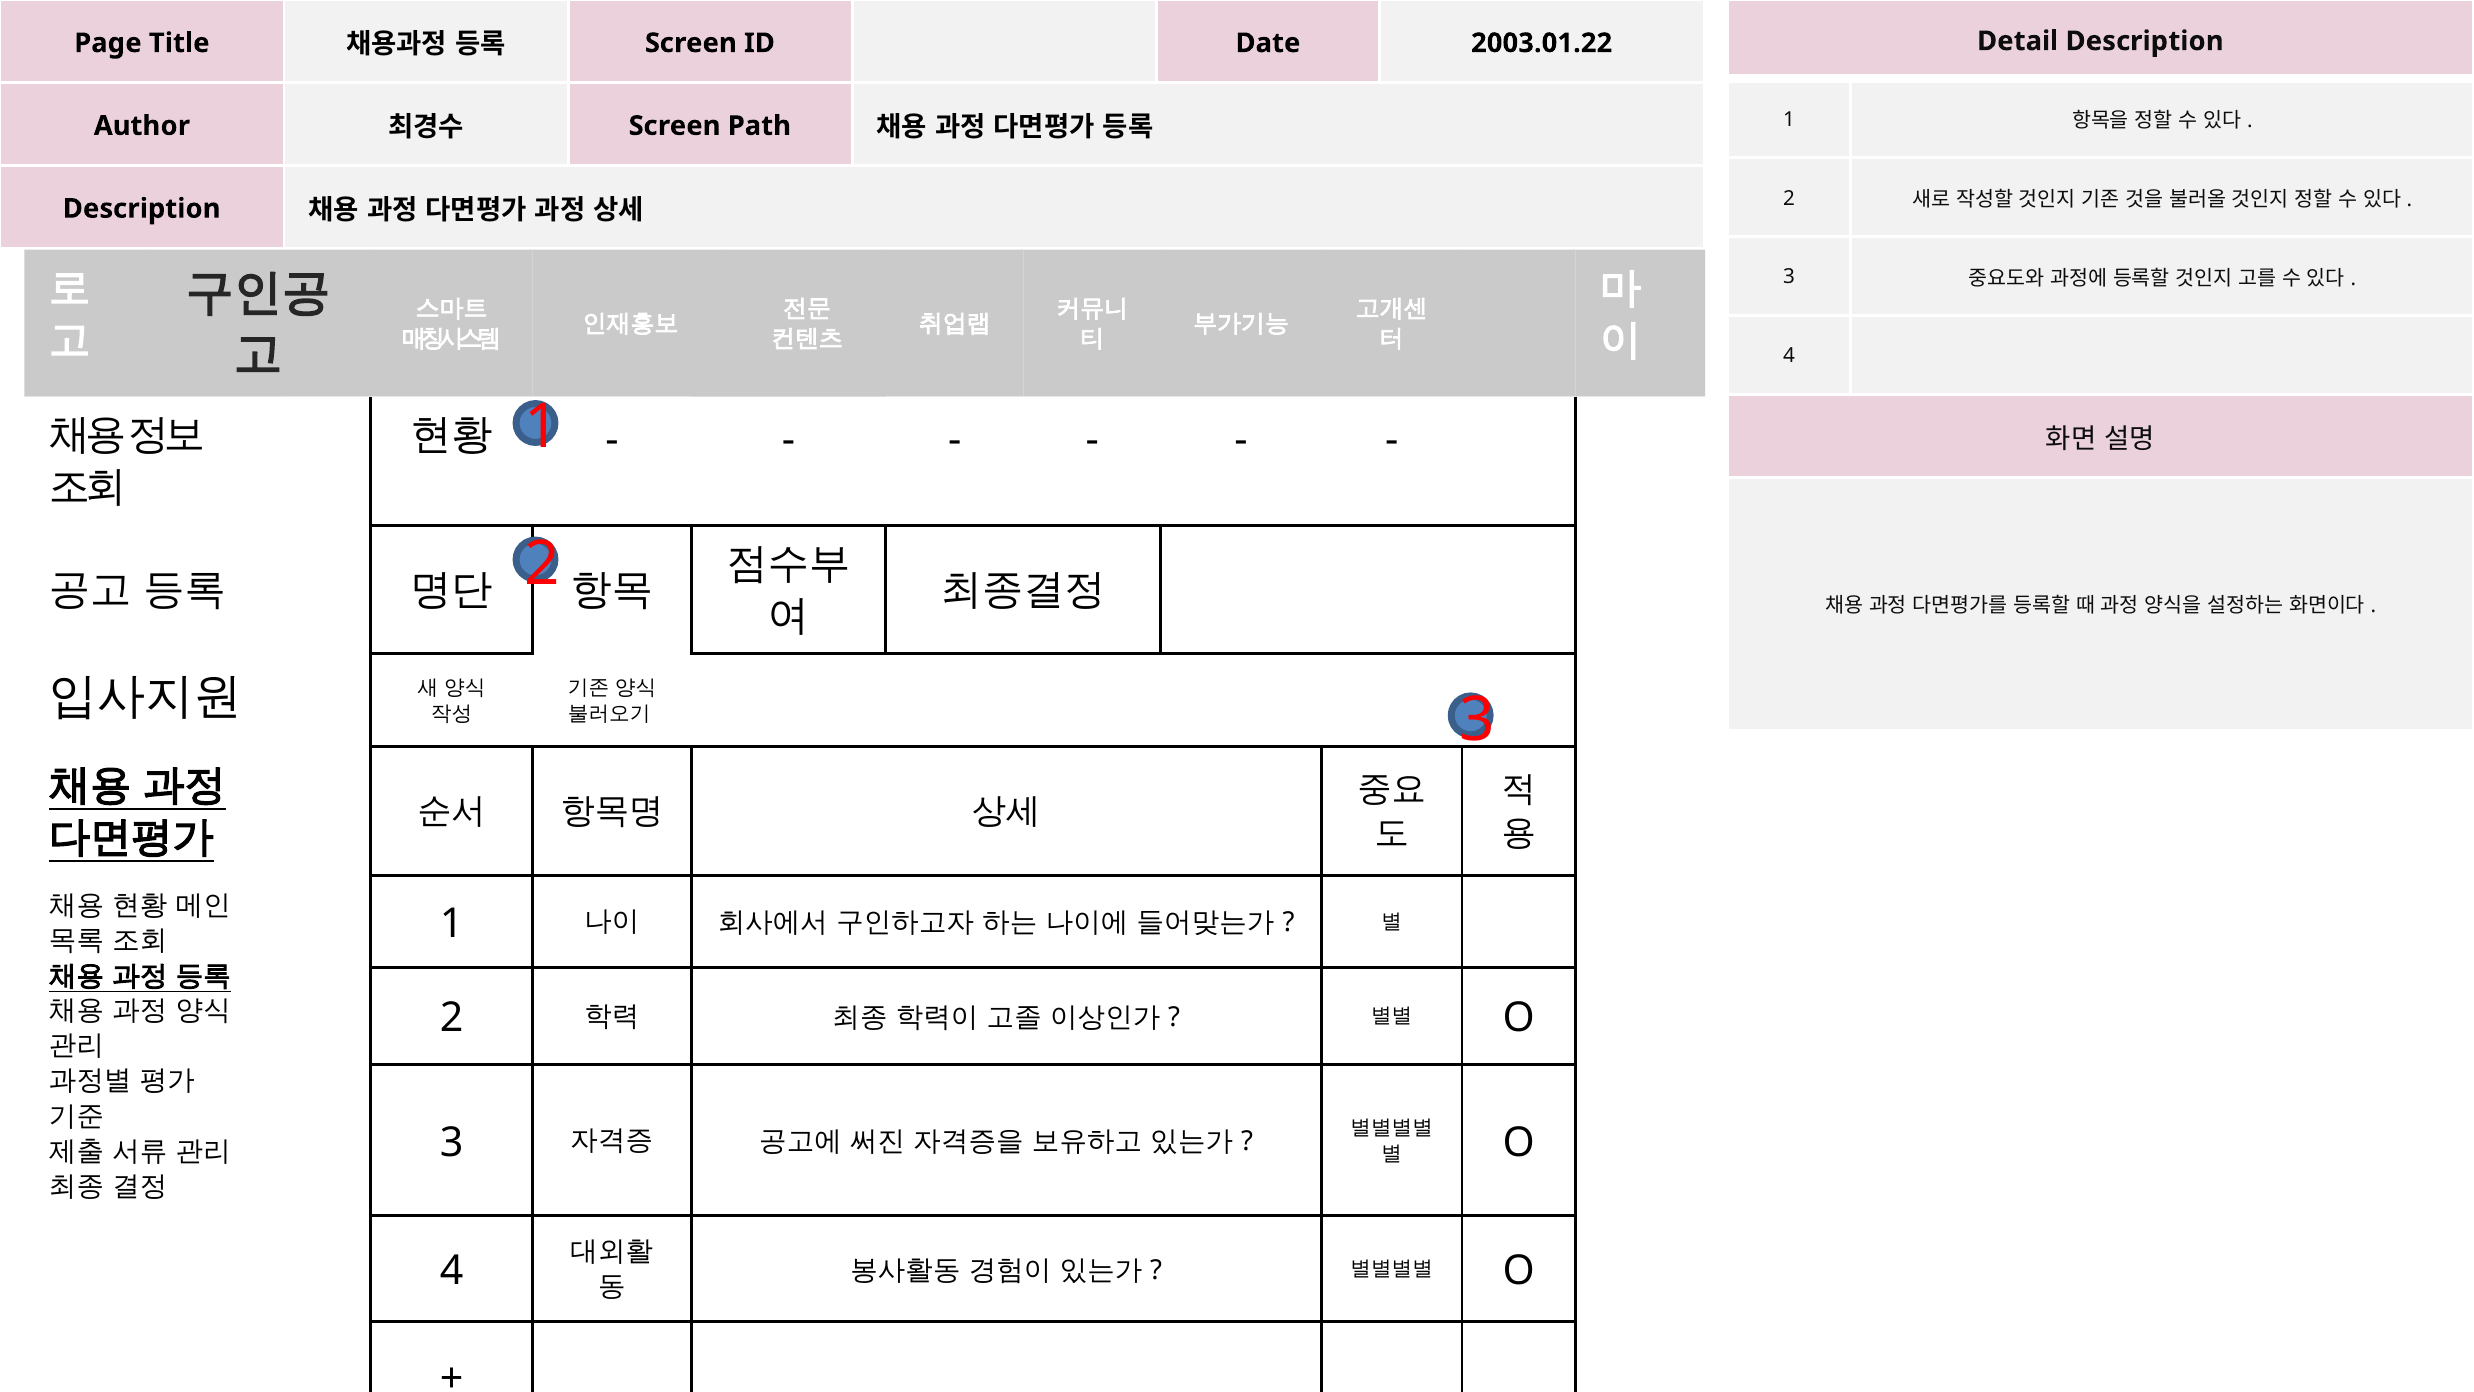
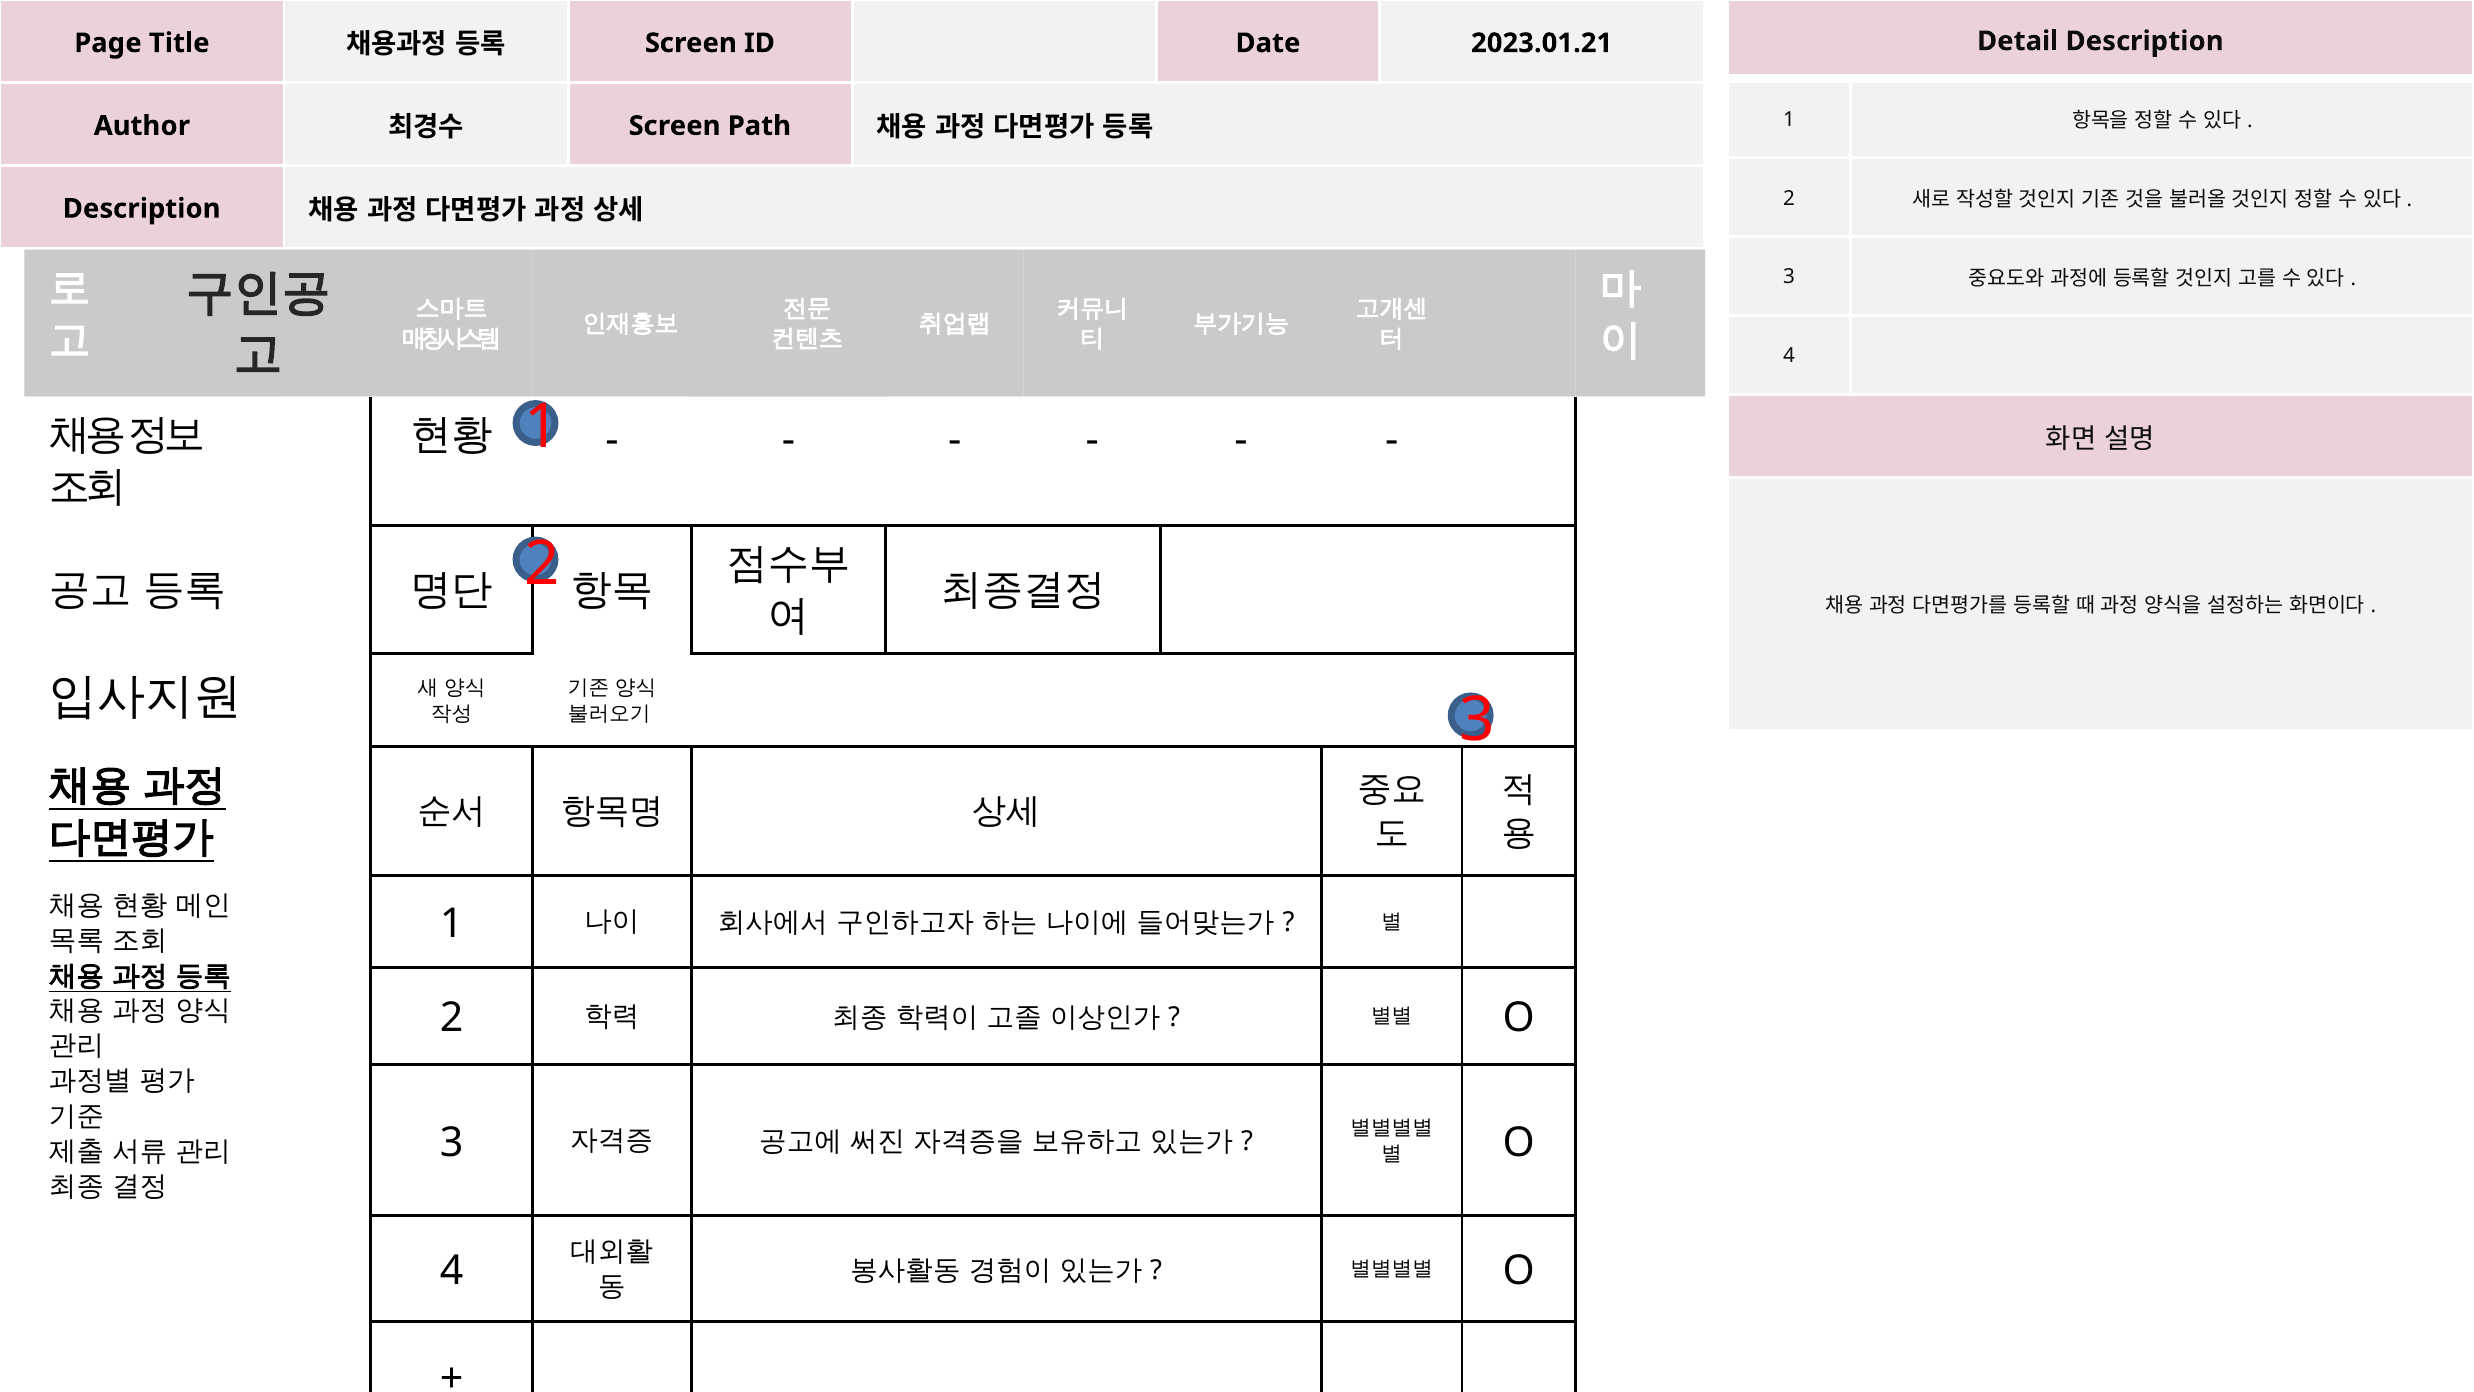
2003.01.22: 2003.01.22 -> 2023.01.21
